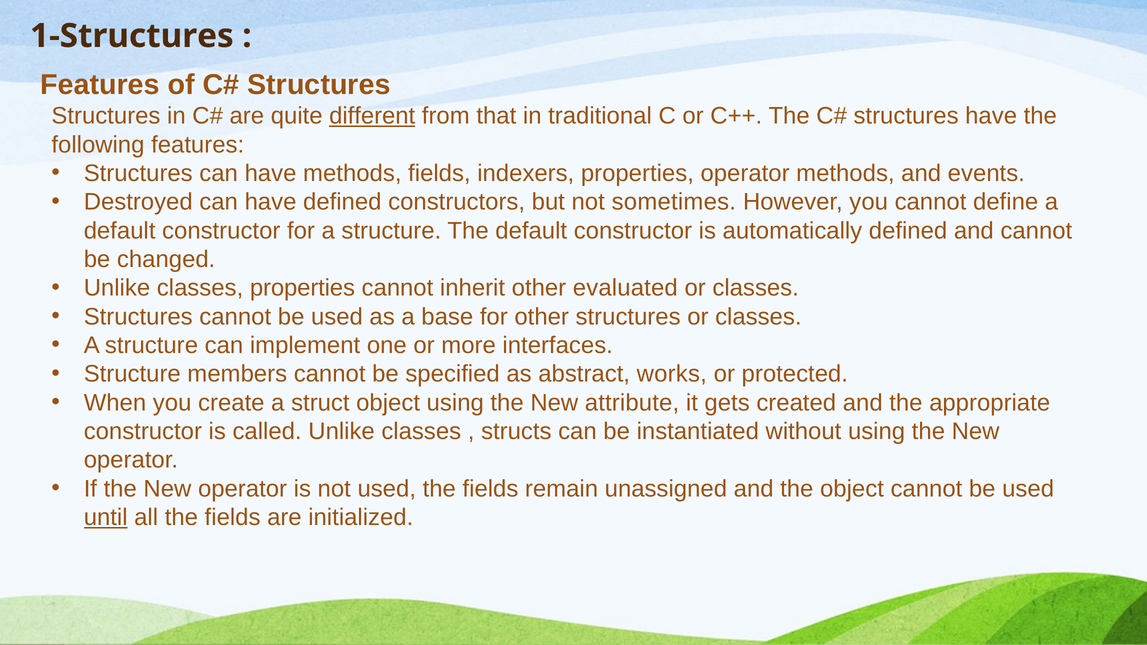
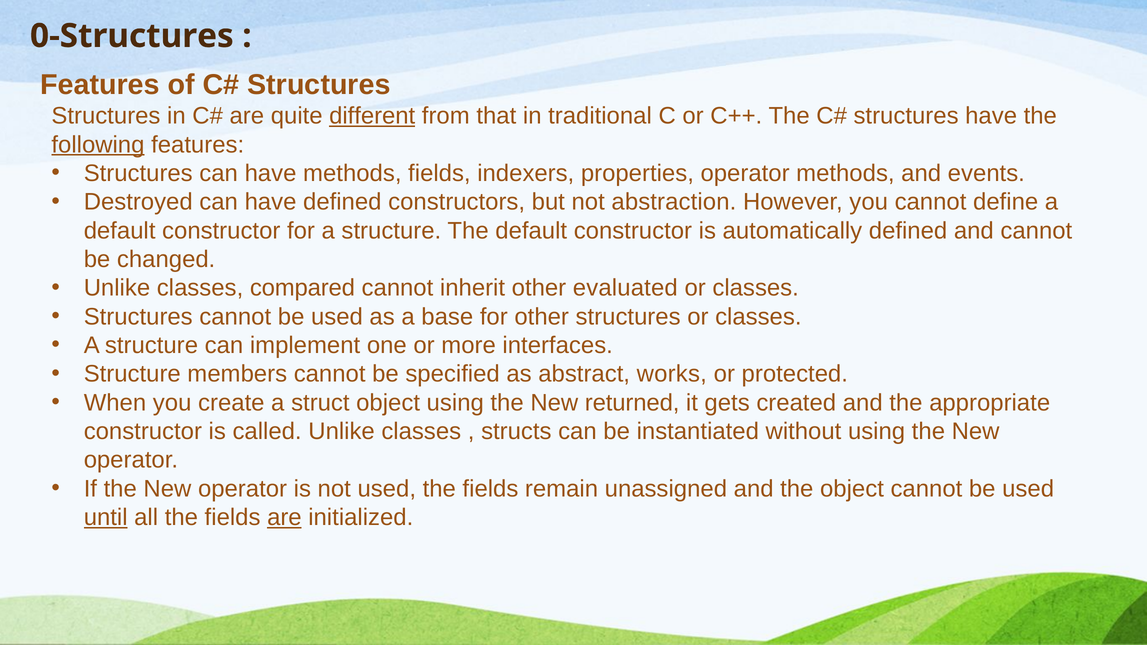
1-Structures: 1-Structures -> 0-Structures
following underline: none -> present
sometimes: sometimes -> abstraction
classes properties: properties -> compared
attribute: attribute -> returned
are at (284, 518) underline: none -> present
